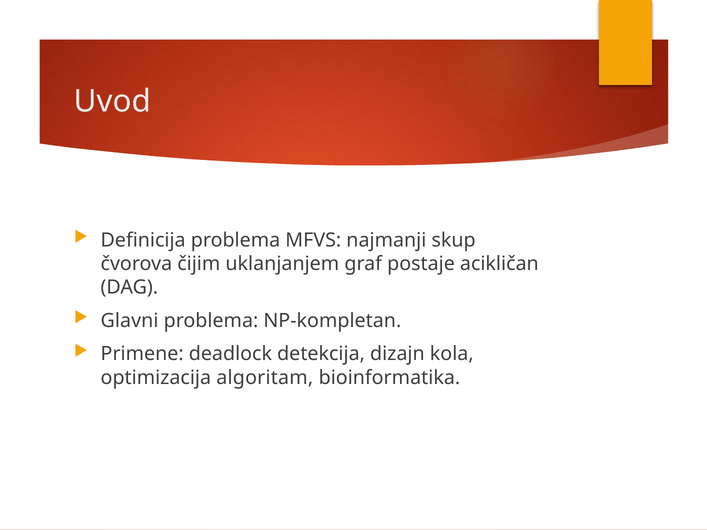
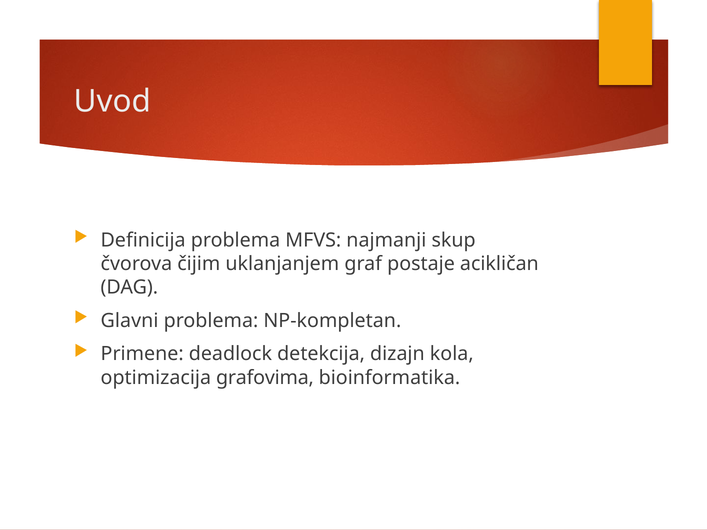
algoritam: algoritam -> grafovima
